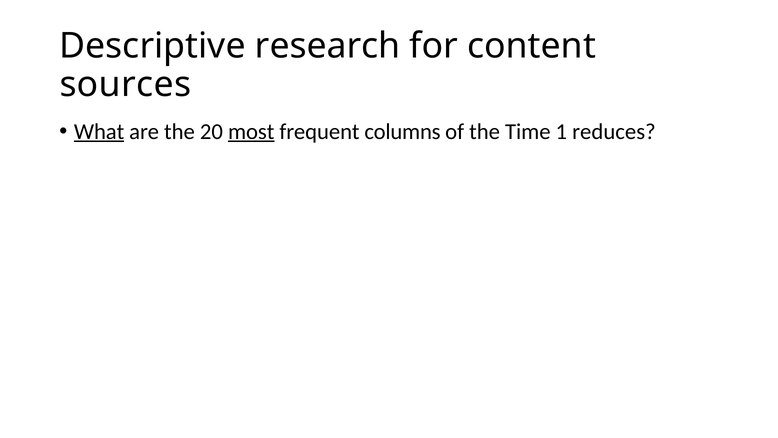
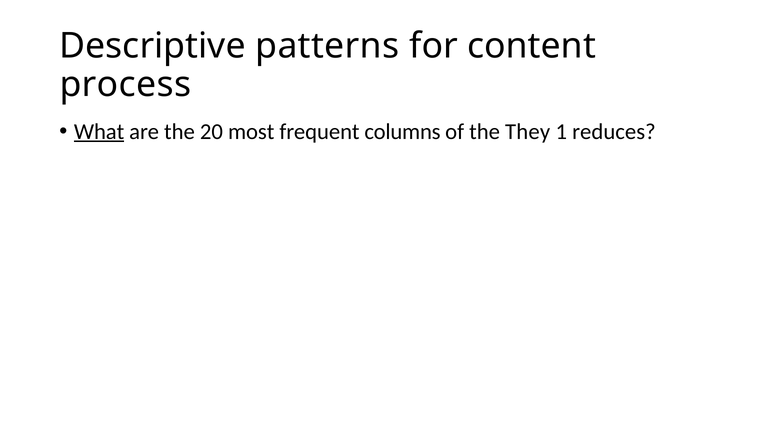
research: research -> patterns
sources: sources -> process
most underline: present -> none
Time: Time -> They
